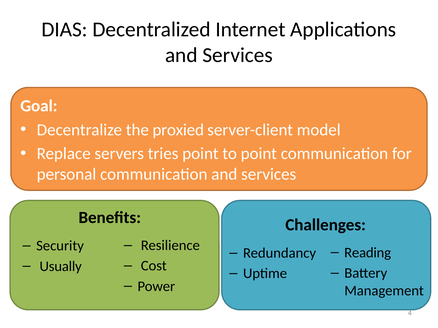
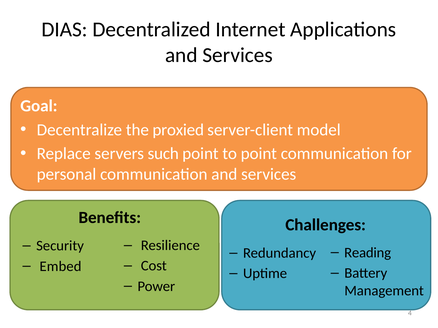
tries: tries -> such
Usually: Usually -> Embed
